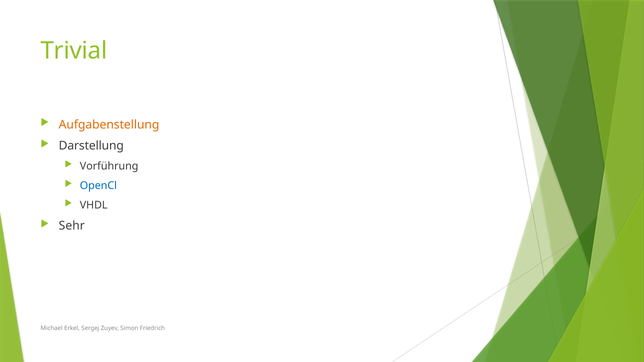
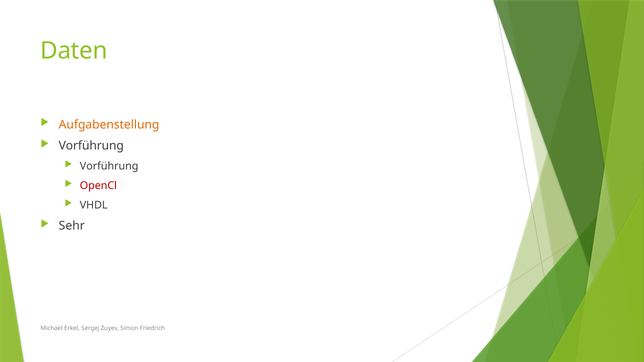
Trivial: Trivial -> Daten
Darstellung at (91, 146): Darstellung -> Vorführung
OpenCl colour: blue -> red
